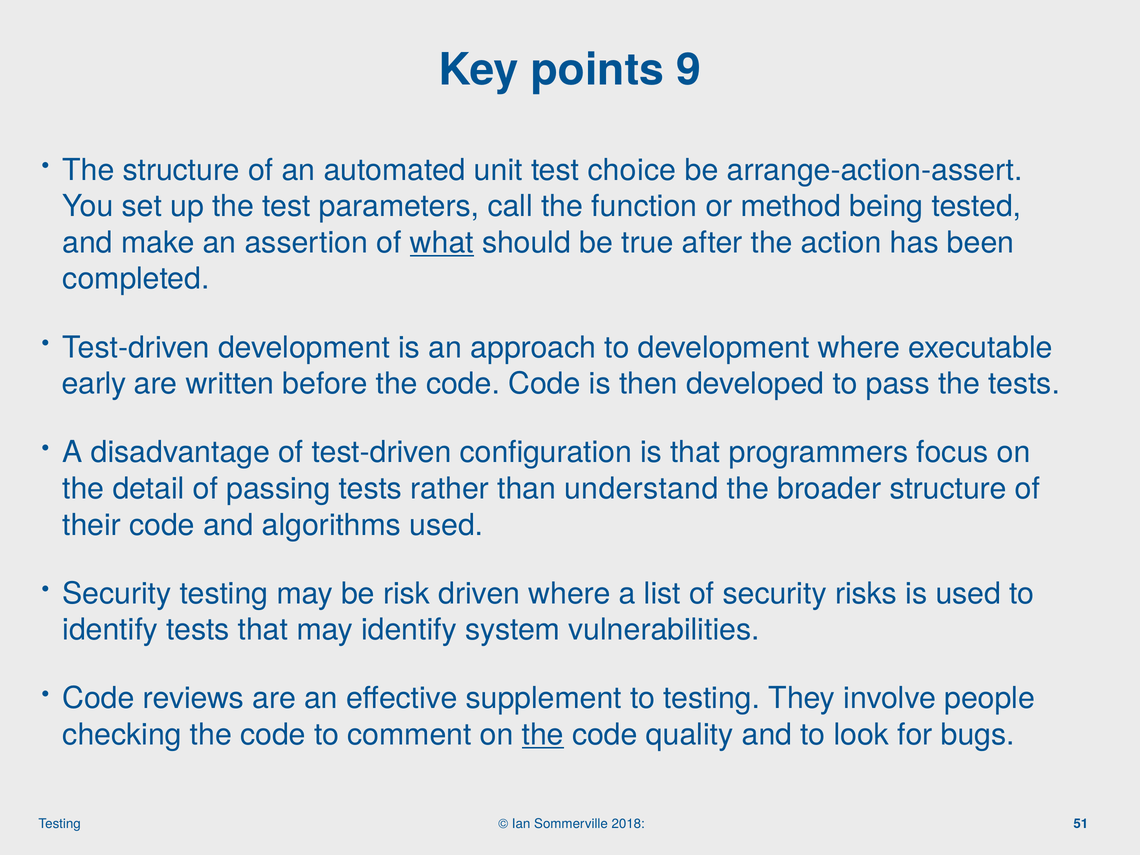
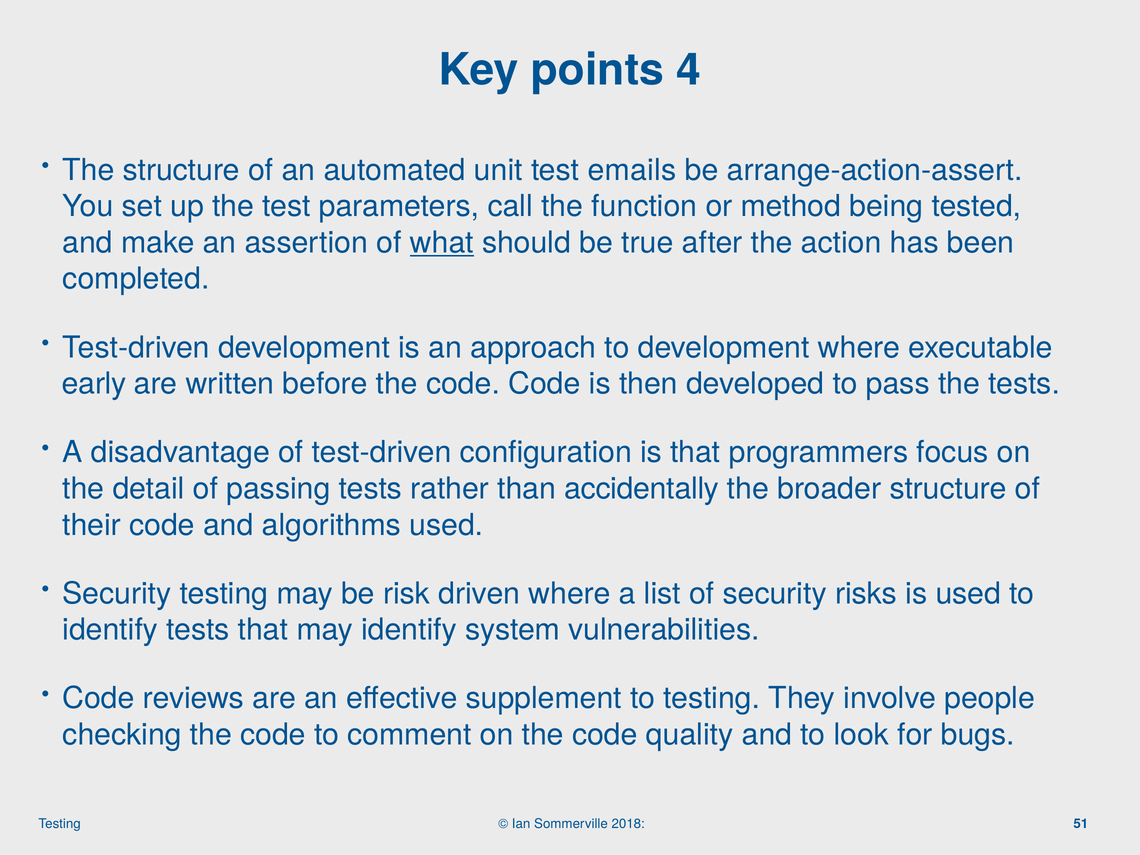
9: 9 -> 4
choice: choice -> emails
understand: understand -> accidentally
the at (543, 735) underline: present -> none
